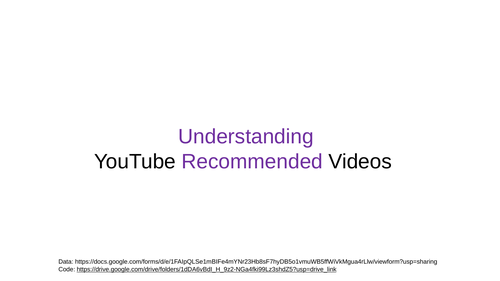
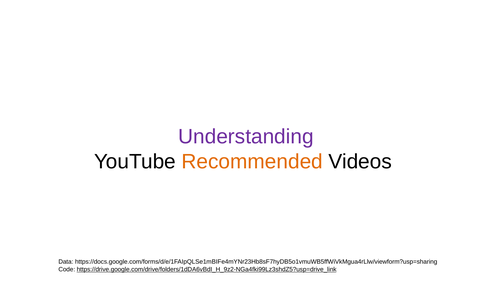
Recommended colour: purple -> orange
